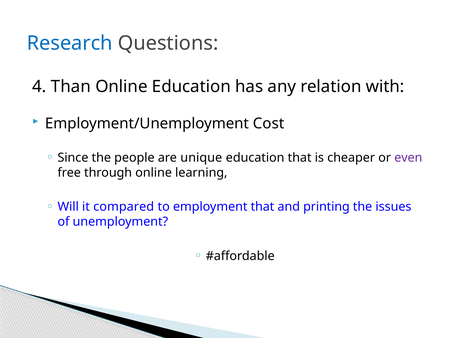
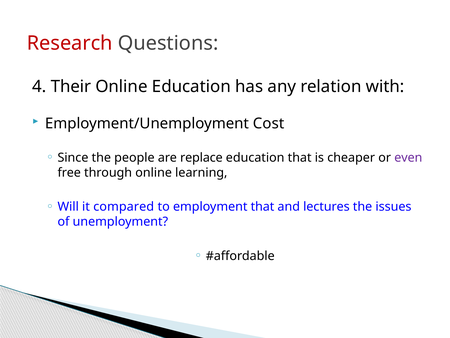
Research colour: blue -> red
Than: Than -> Their
unique: unique -> replace
printing: printing -> lectures
